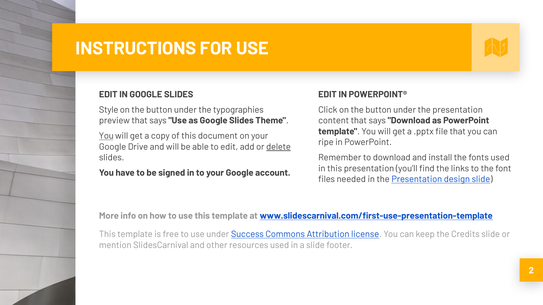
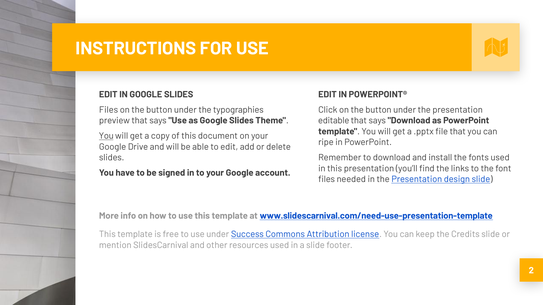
Style at (109, 110): Style -> Files
content: content -> editable
delete underline: present -> none
www.slidescarnival.com/first-use-presentation-template: www.slidescarnival.com/first-use-presentation-template -> www.slidescarnival.com/need-use-presentation-template
